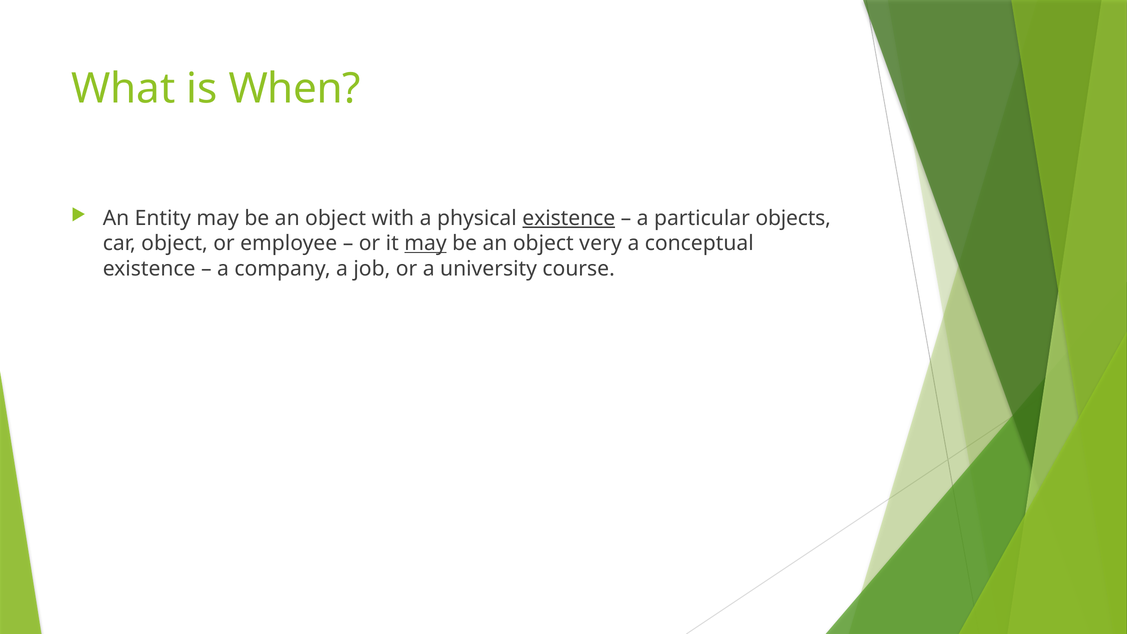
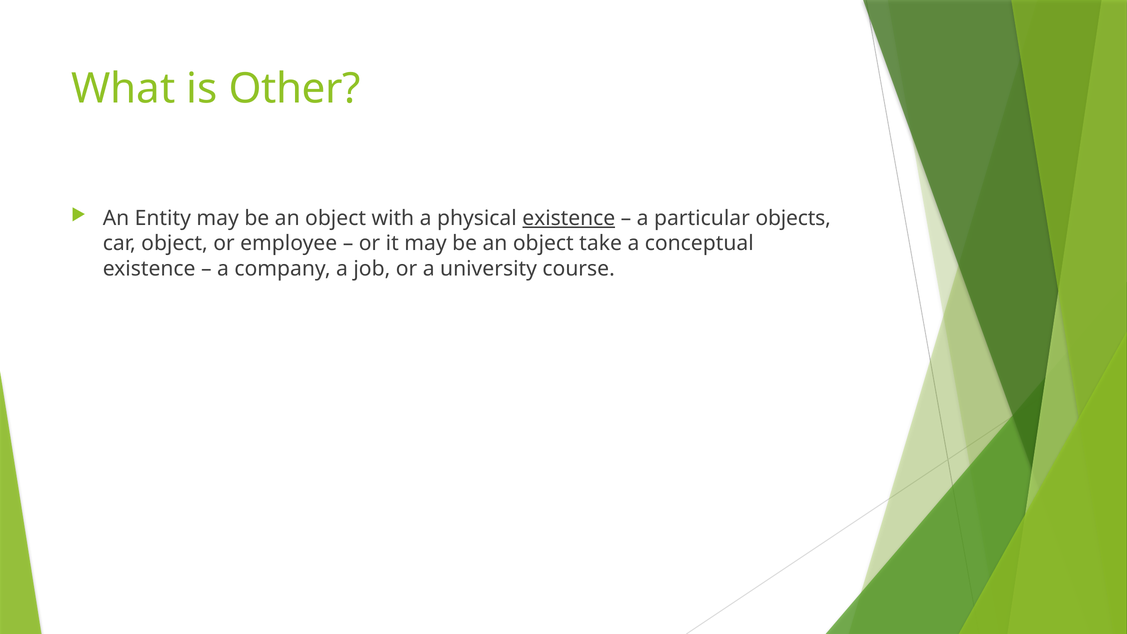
When: When -> Other
may at (426, 243) underline: present -> none
very: very -> take
